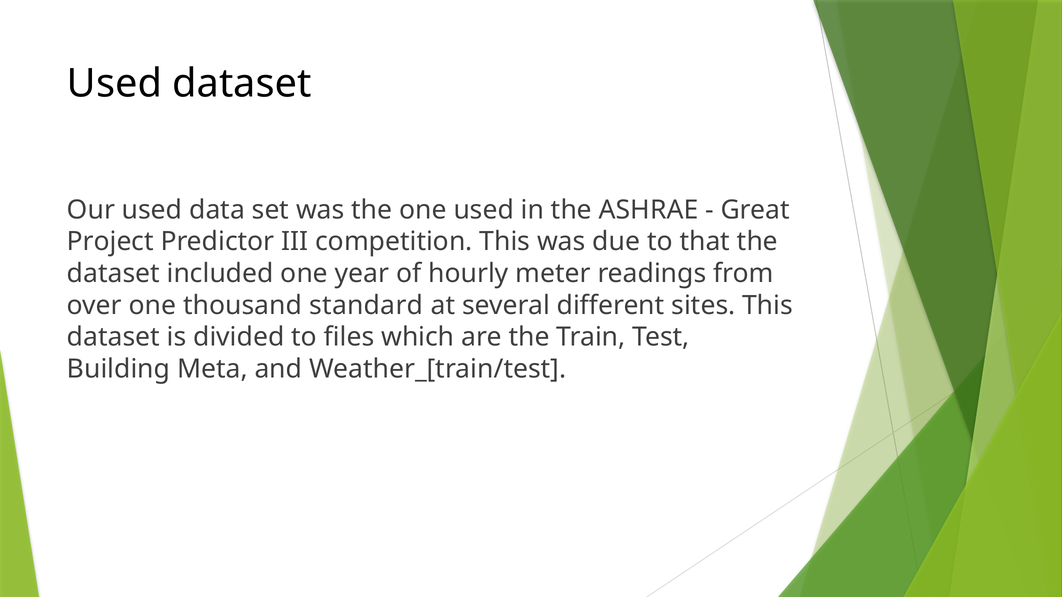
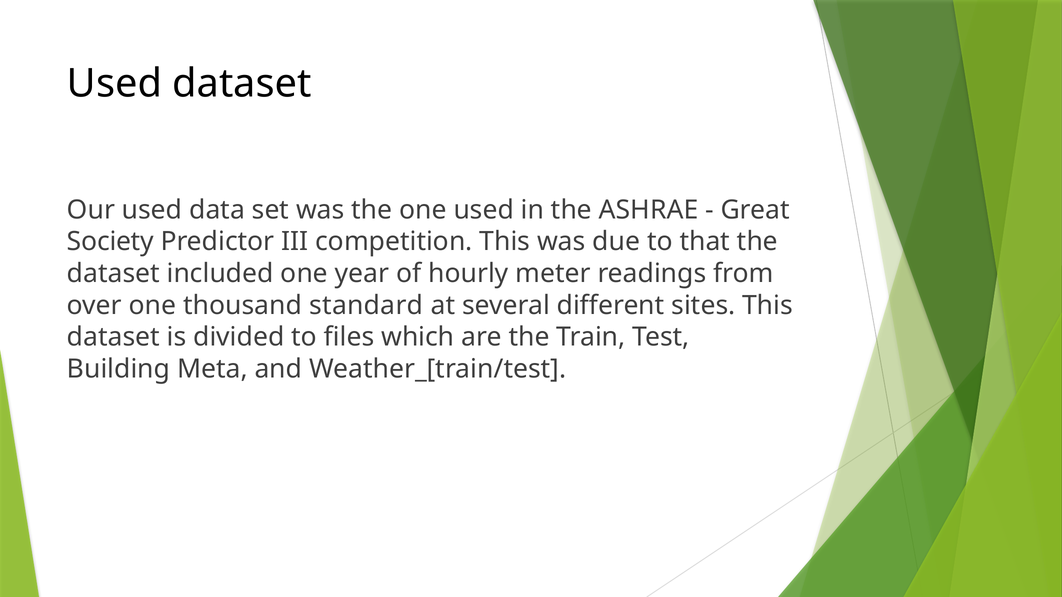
Project: Project -> Society
